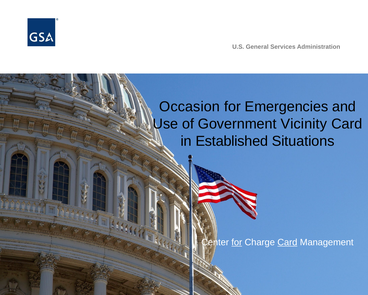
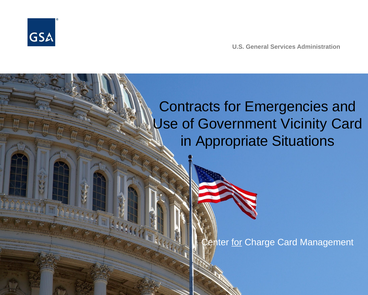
Occasion: Occasion -> Contracts
Established: Established -> Appropriate
Card at (287, 242) underline: present -> none
